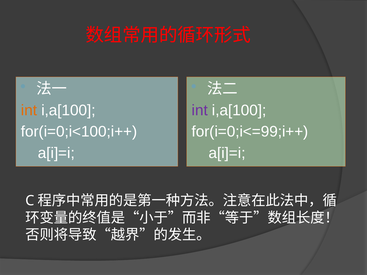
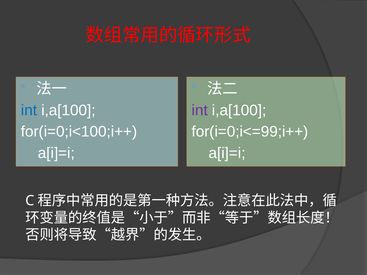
int at (29, 110) colour: orange -> blue
